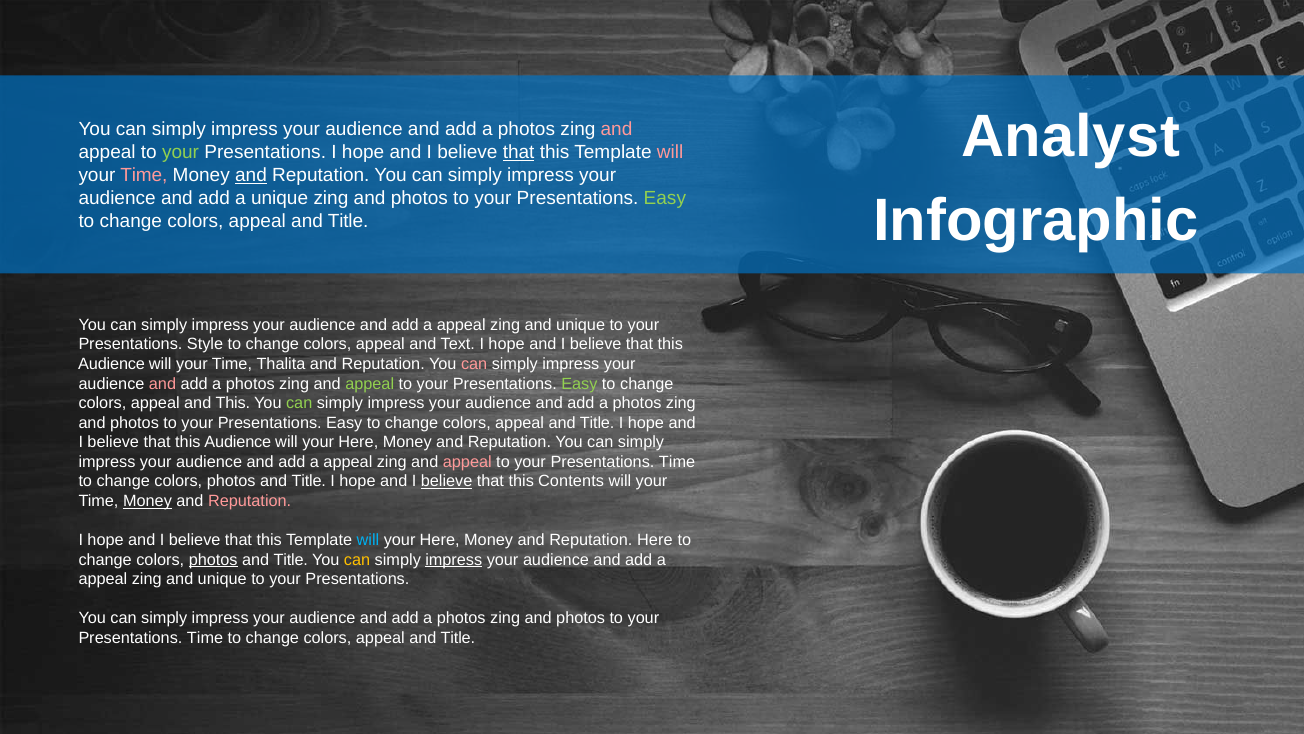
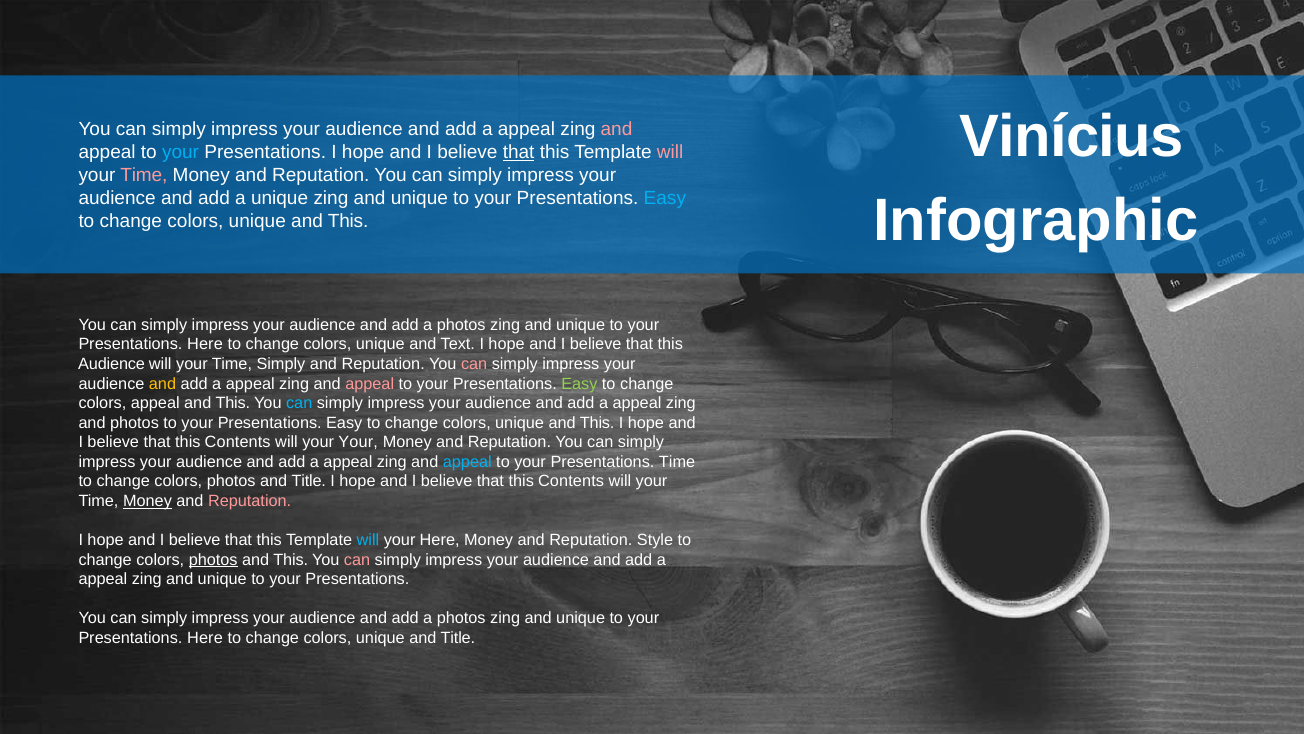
Analyst: Analyst -> Vinícius
photos at (526, 129): photos -> appeal
your at (181, 152) colour: light green -> light blue
and at (251, 175) underline: present -> none
unique zing and photos: photos -> unique
Easy at (665, 198) colour: light green -> light blue
appeal at (257, 221): appeal -> unique
Title at (348, 221): Title -> This
appeal at (461, 325): appeal -> photos
Style at (205, 344): Style -> Here
appeal at (380, 344): appeal -> unique
Time Thalita: Thalita -> Simply
and at (163, 383) colour: pink -> yellow
photos at (250, 383): photos -> appeal
appeal at (370, 383) colour: light green -> pink
can at (299, 403) colour: light green -> light blue
photos at (637, 403): photos -> appeal
appeal at (520, 423): appeal -> unique
Title at (597, 423): Title -> This
Audience at (238, 442): Audience -> Contents
Here at (358, 442): Here -> Your
appeal at (467, 462) colour: pink -> light blue
believe at (447, 481) underline: present -> none
Reputation Here: Here -> Style
Title at (291, 559): Title -> This
can at (357, 559) colour: yellow -> pink
impress at (454, 559) underline: present -> none
photos at (581, 618): photos -> unique
Time at (205, 638): Time -> Here
appeal at (380, 638): appeal -> unique
